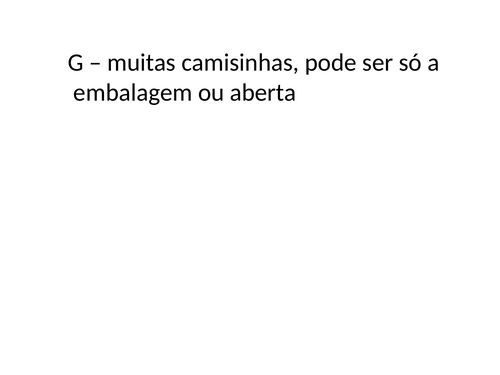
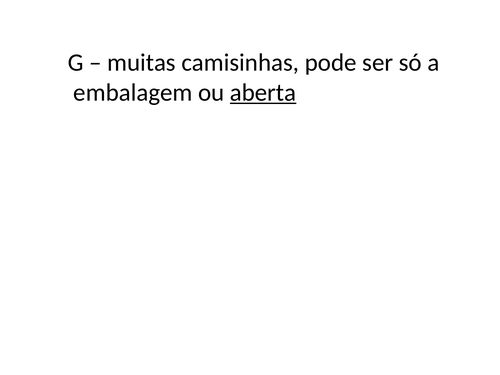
aberta underline: none -> present
